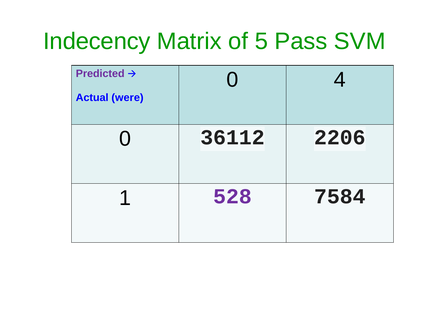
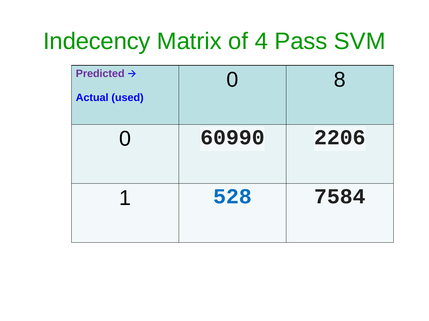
5: 5 -> 4
4: 4 -> 8
were: were -> used
36112: 36112 -> 60990
528 colour: purple -> blue
